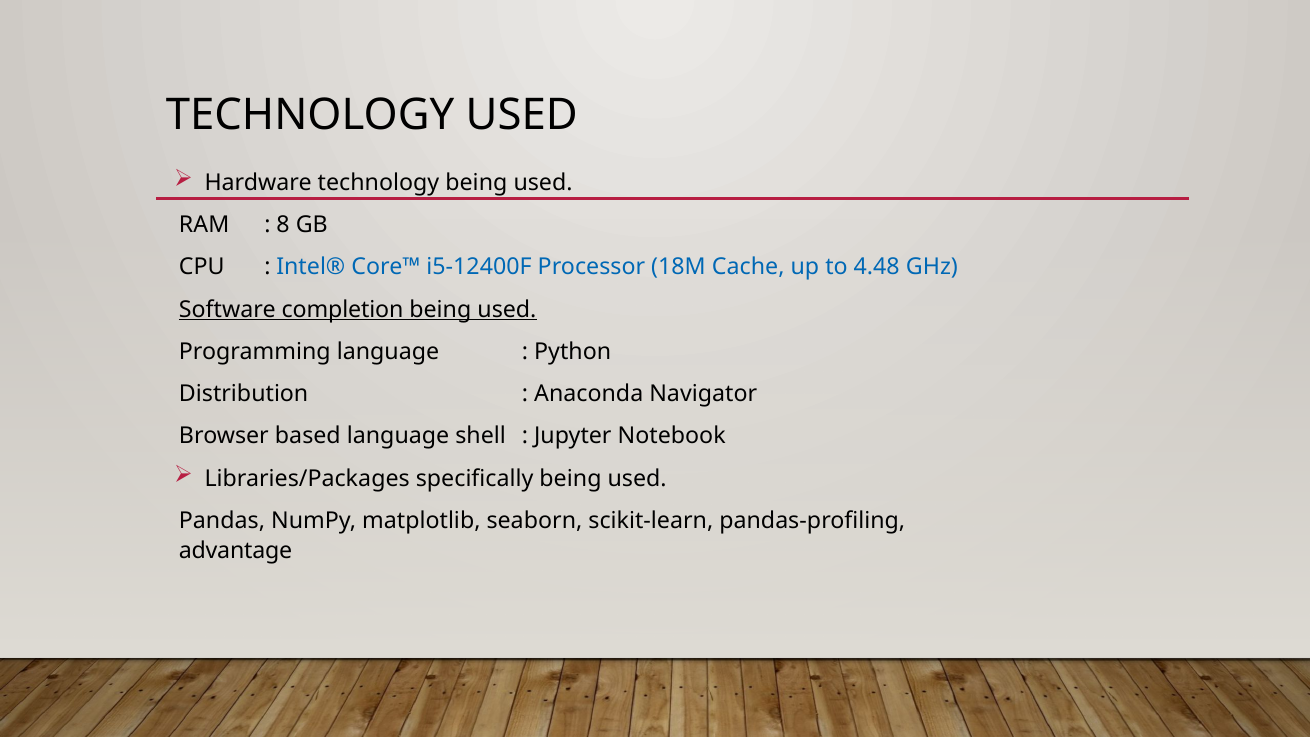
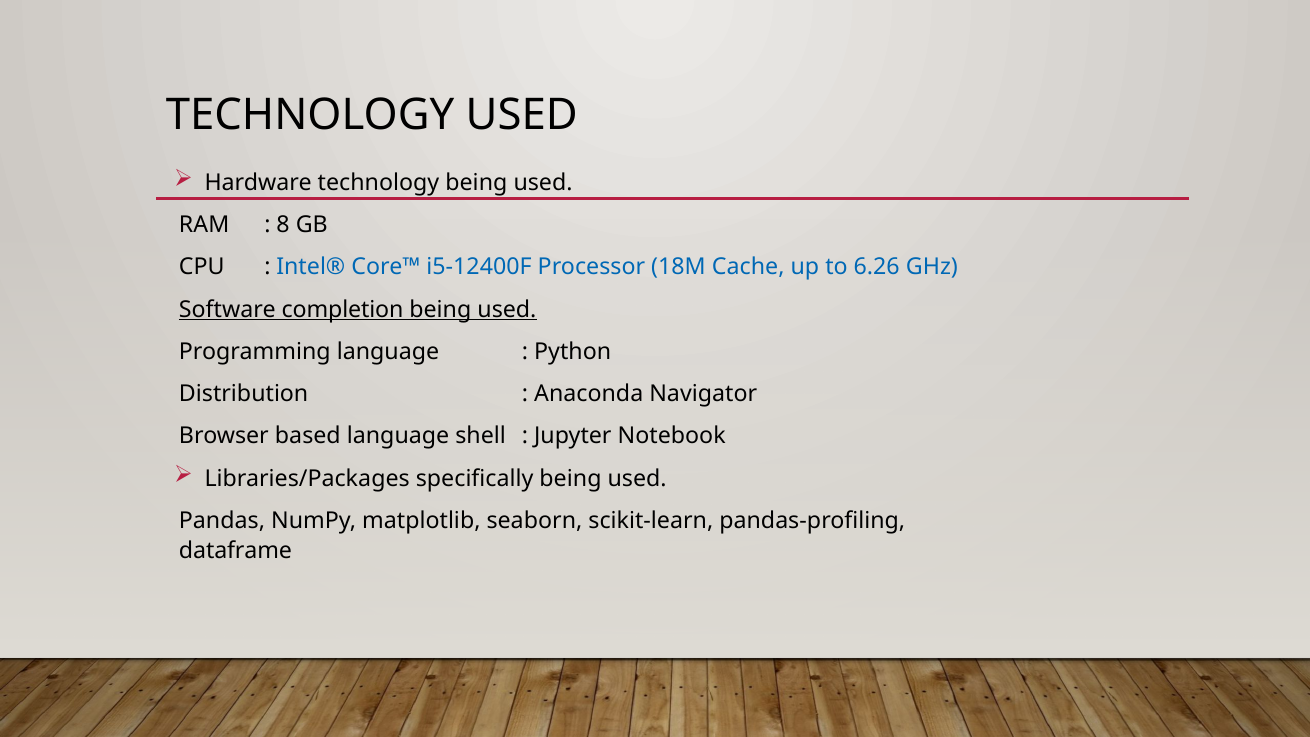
4.48: 4.48 -> 6.26
advantage: advantage -> dataframe
